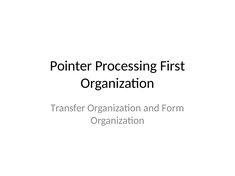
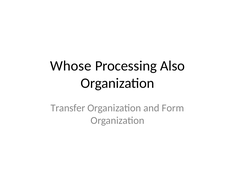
Pointer: Pointer -> Whose
First: First -> Also
